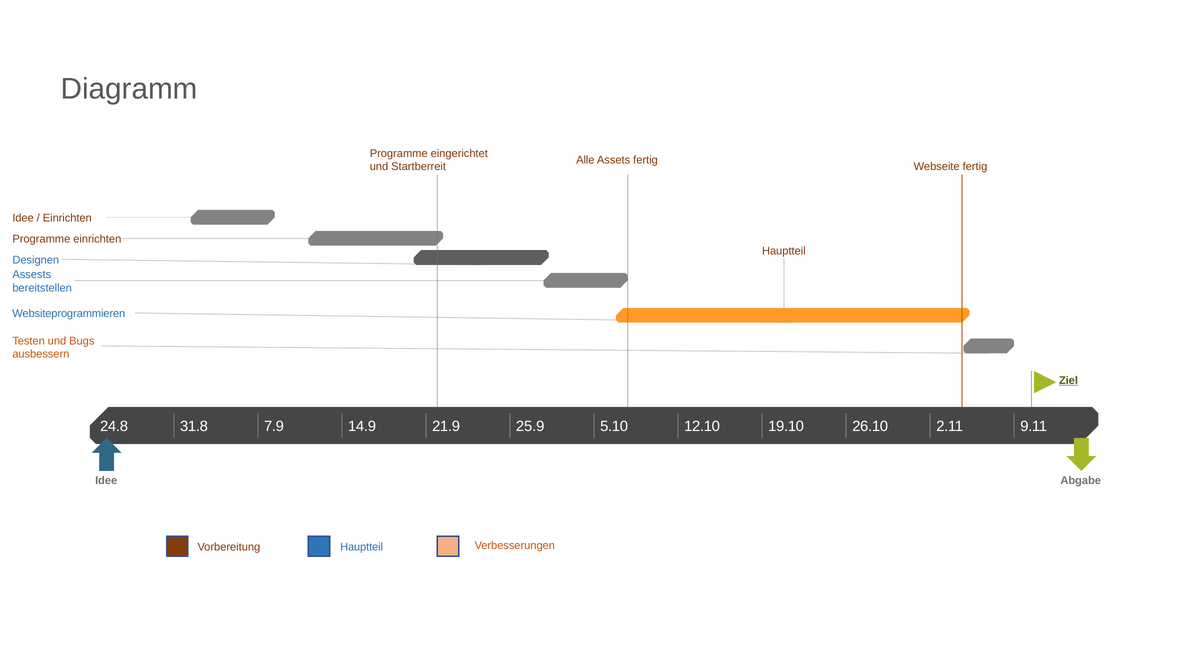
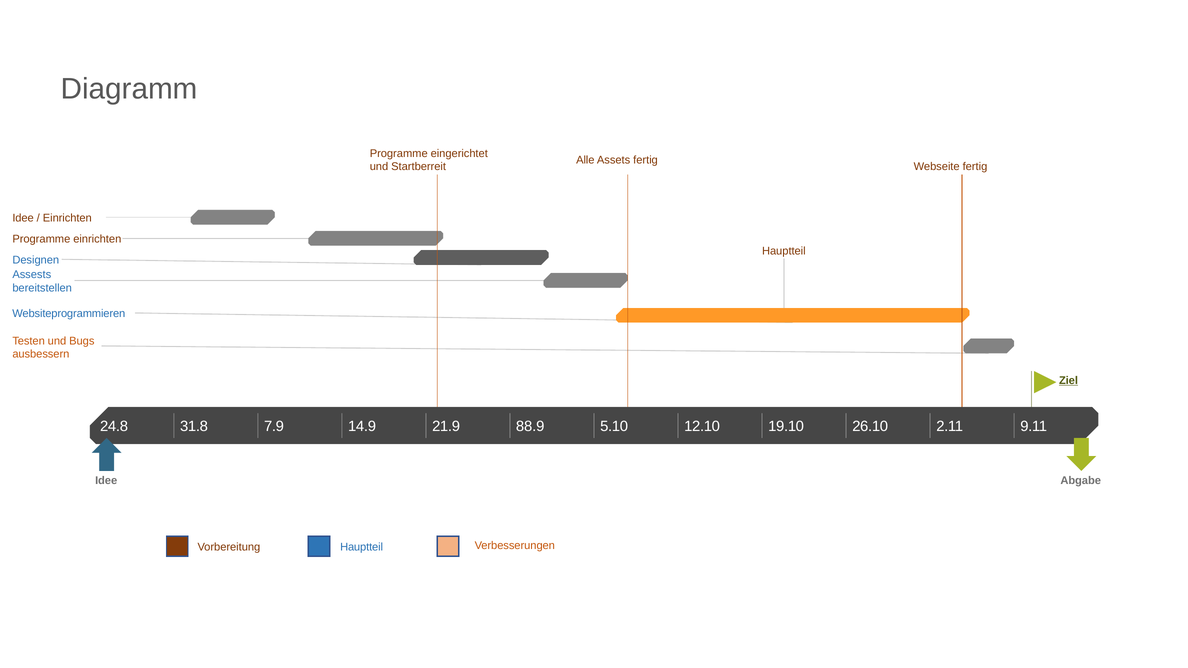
25.9: 25.9 -> 88.9
